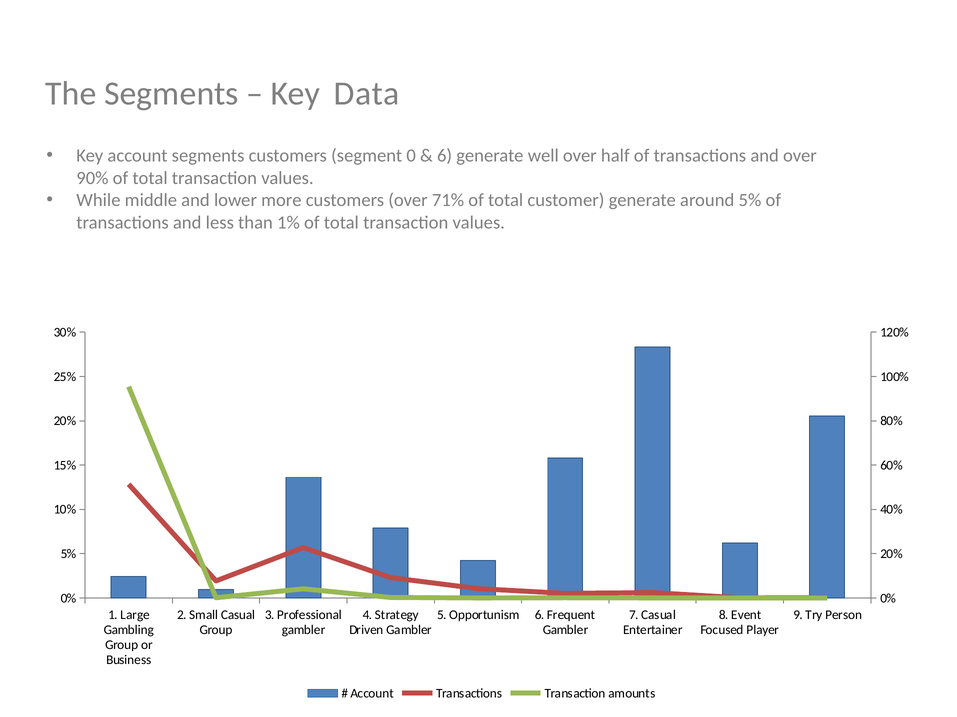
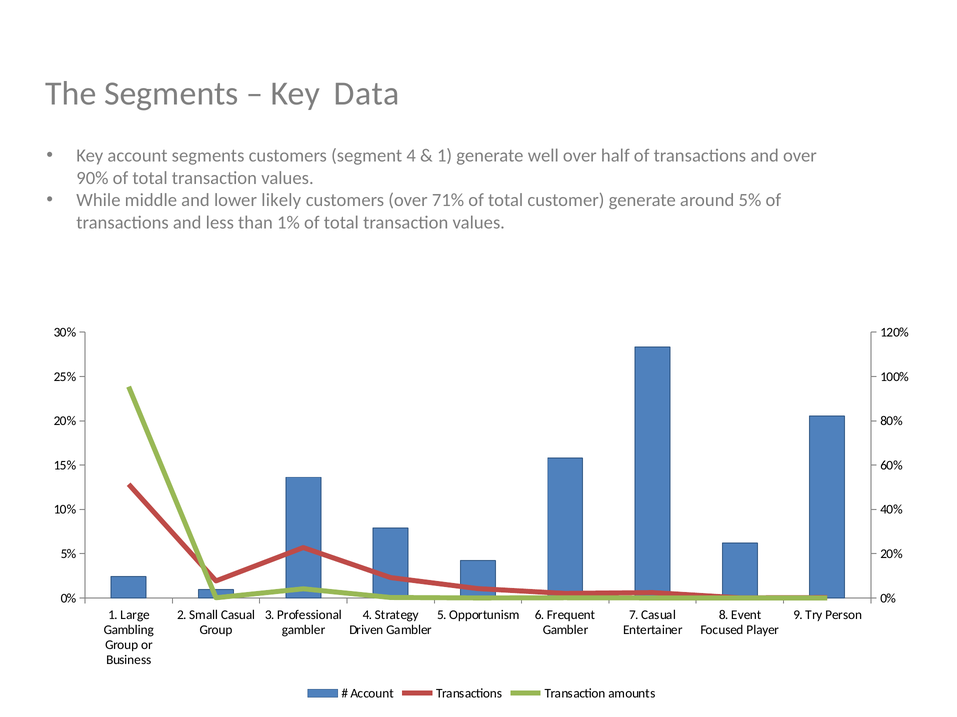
segment 0: 0 -> 4
6 at (445, 156): 6 -> 1
more: more -> likely
